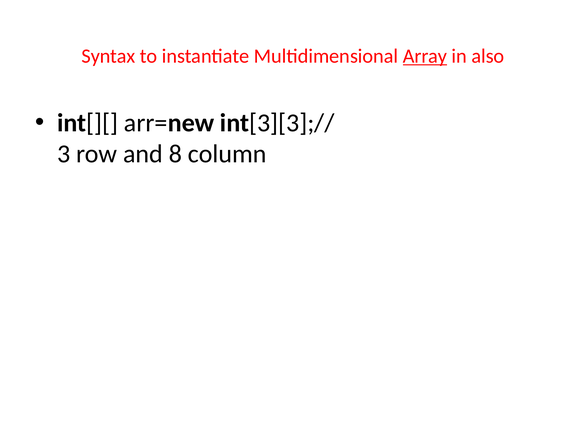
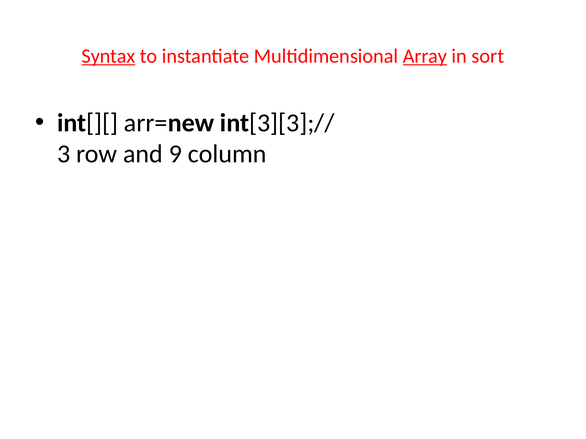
Syntax underline: none -> present
also: also -> sort
8: 8 -> 9
